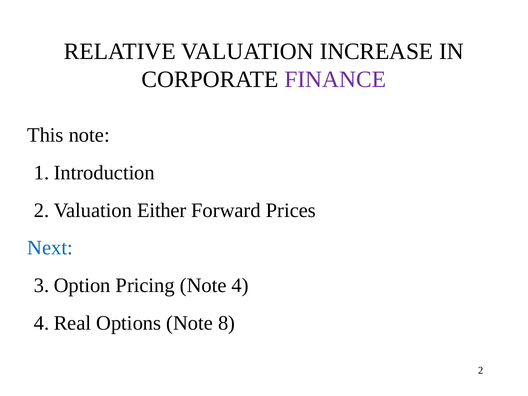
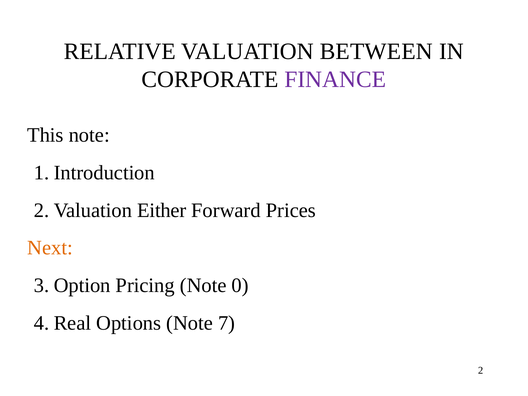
INCREASE: INCREASE -> BETWEEN
Next colour: blue -> orange
4: 4 -> 0
8: 8 -> 7
